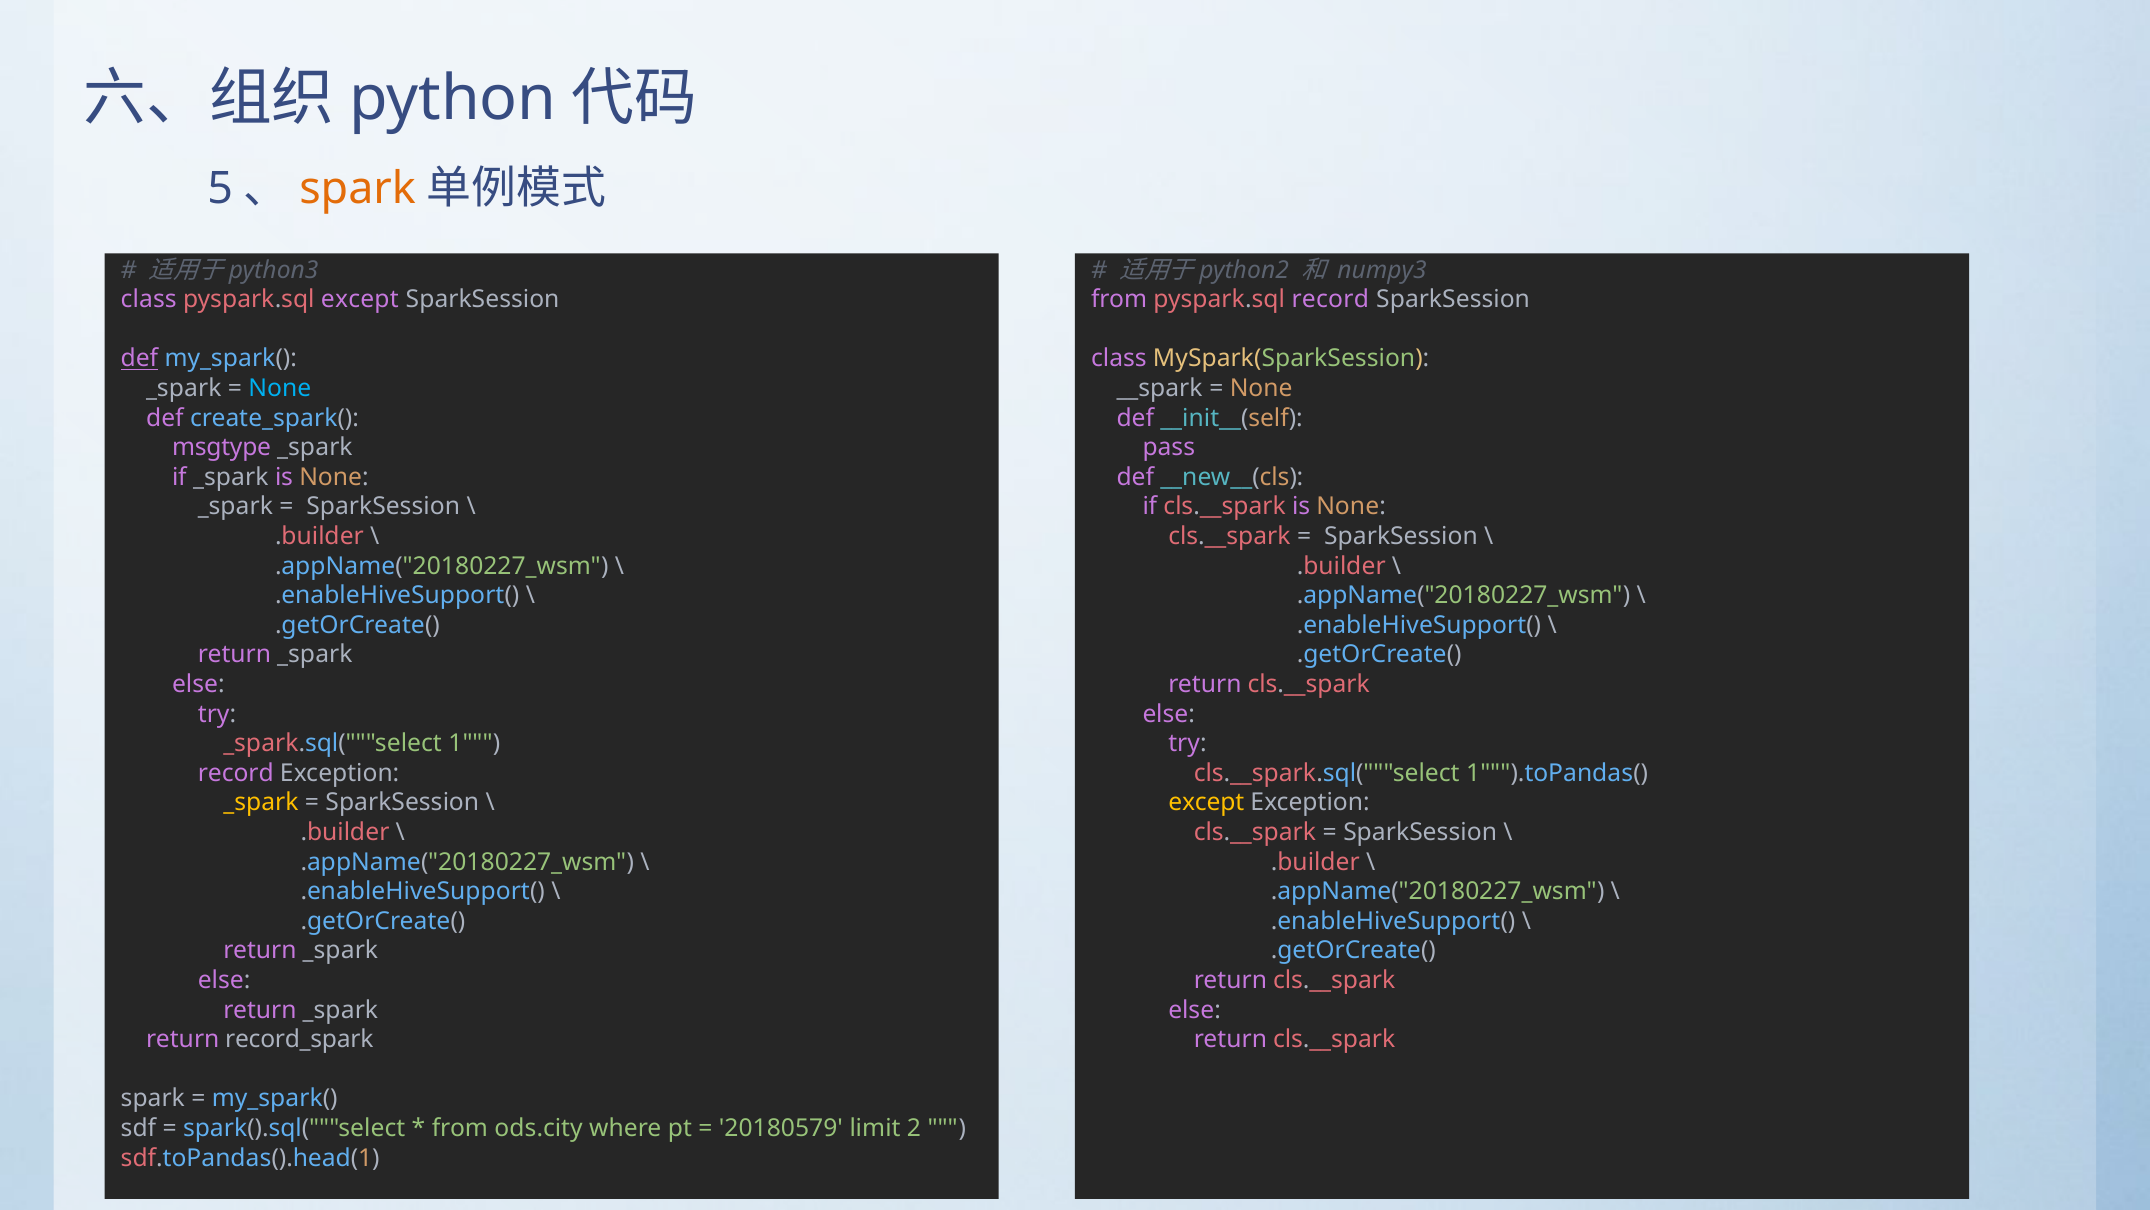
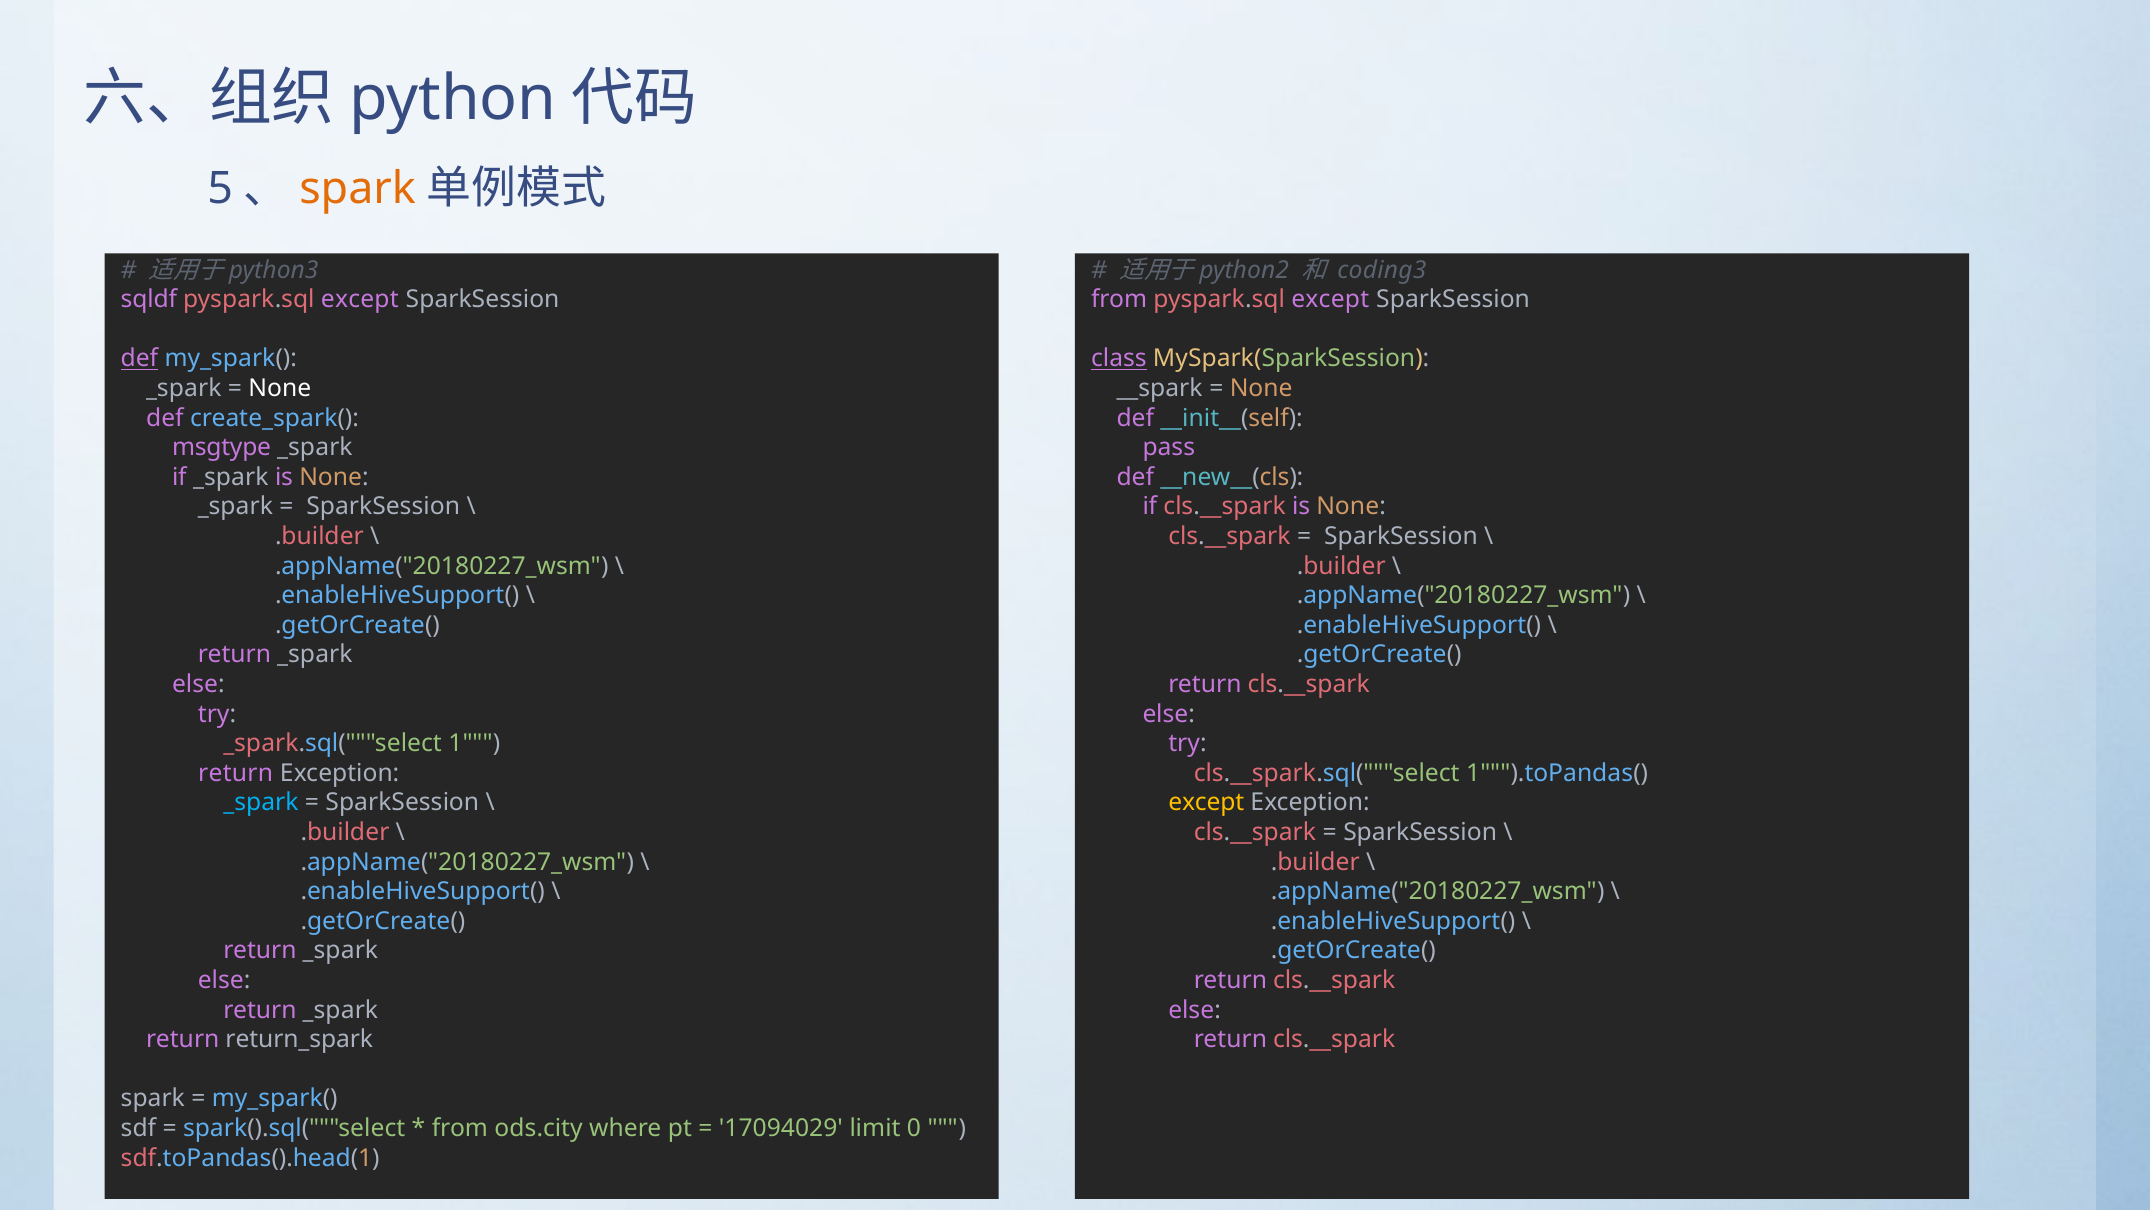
numpy3: numpy3 -> coding3
class at (149, 299): class -> sqldf
from pyspark.sql record: record -> except
class at (1119, 359) underline: none -> present
None at (280, 388) colour: light blue -> white
record at (236, 773): record -> return
_spark at (261, 803) colour: yellow -> light blue
record_spark: record_spark -> return_spark
20180579: 20180579 -> 17094029
2: 2 -> 0
